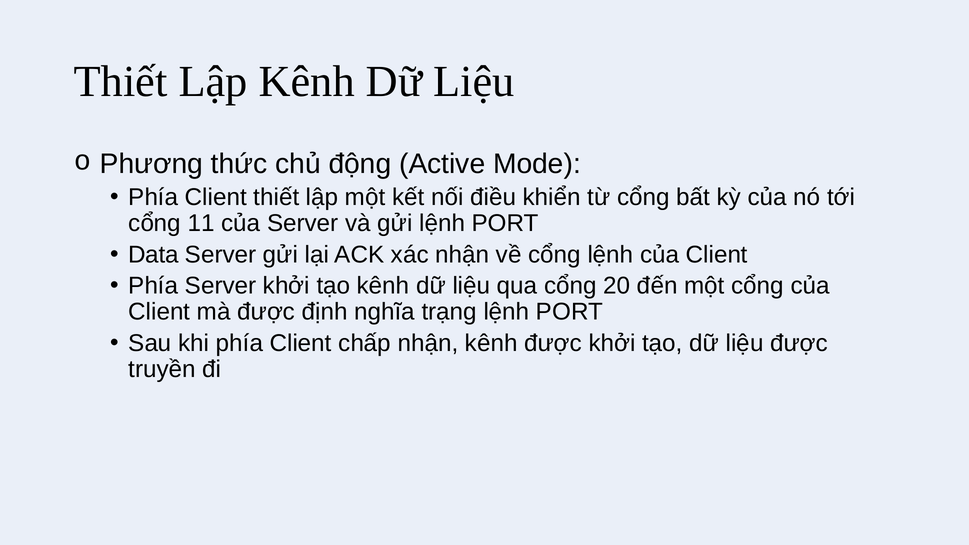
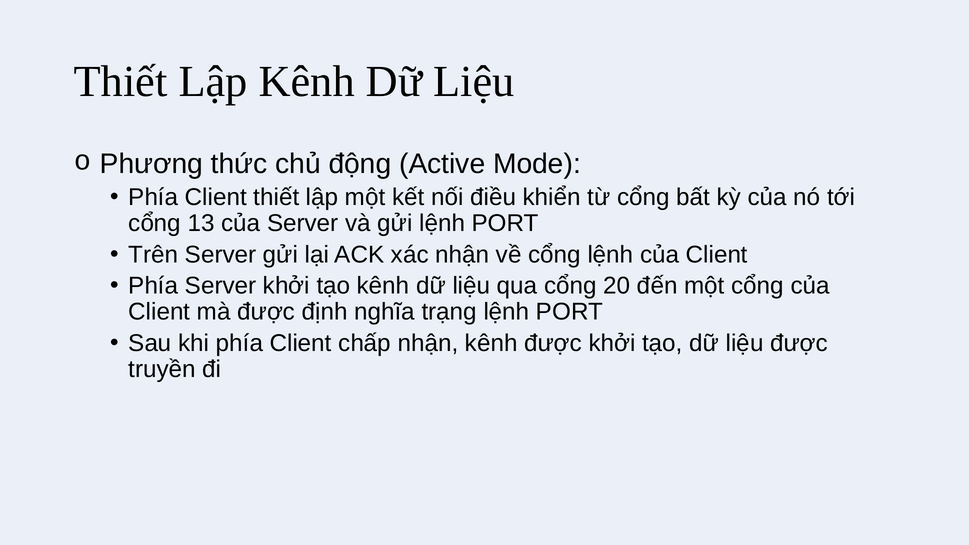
11: 11 -> 13
Data: Data -> Trên
